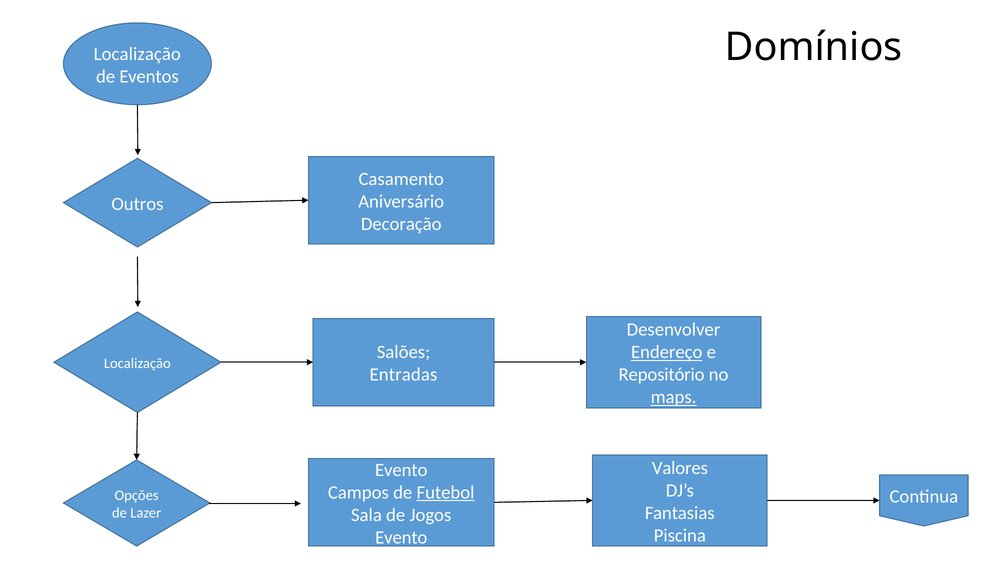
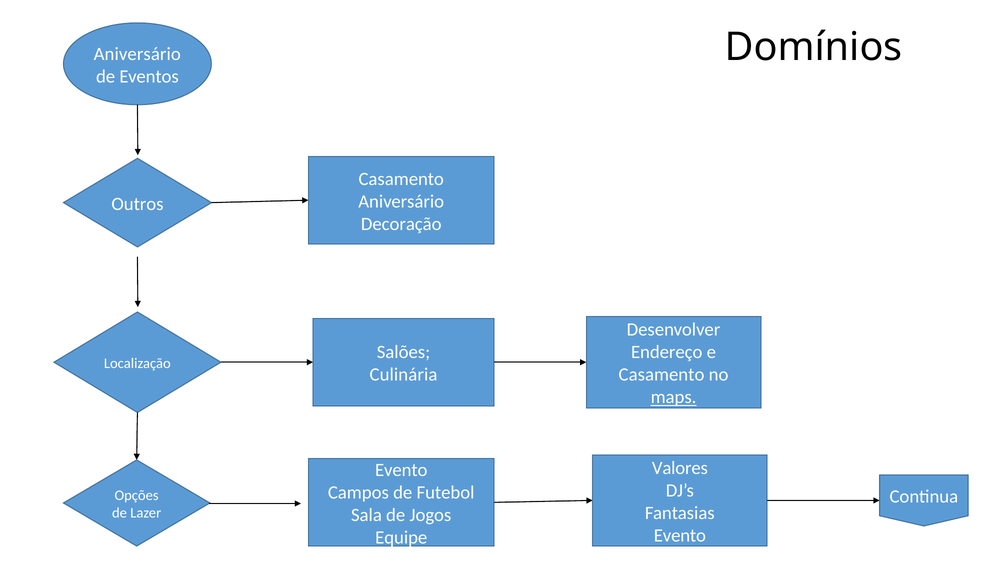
Localização at (137, 54): Localização -> Aniversário
Endereço underline: present -> none
Entradas: Entradas -> Culinária
Repositório at (662, 375): Repositório -> Casamento
Futebol underline: present -> none
Piscina at (680, 536): Piscina -> Evento
Evento at (401, 538): Evento -> Equipe
